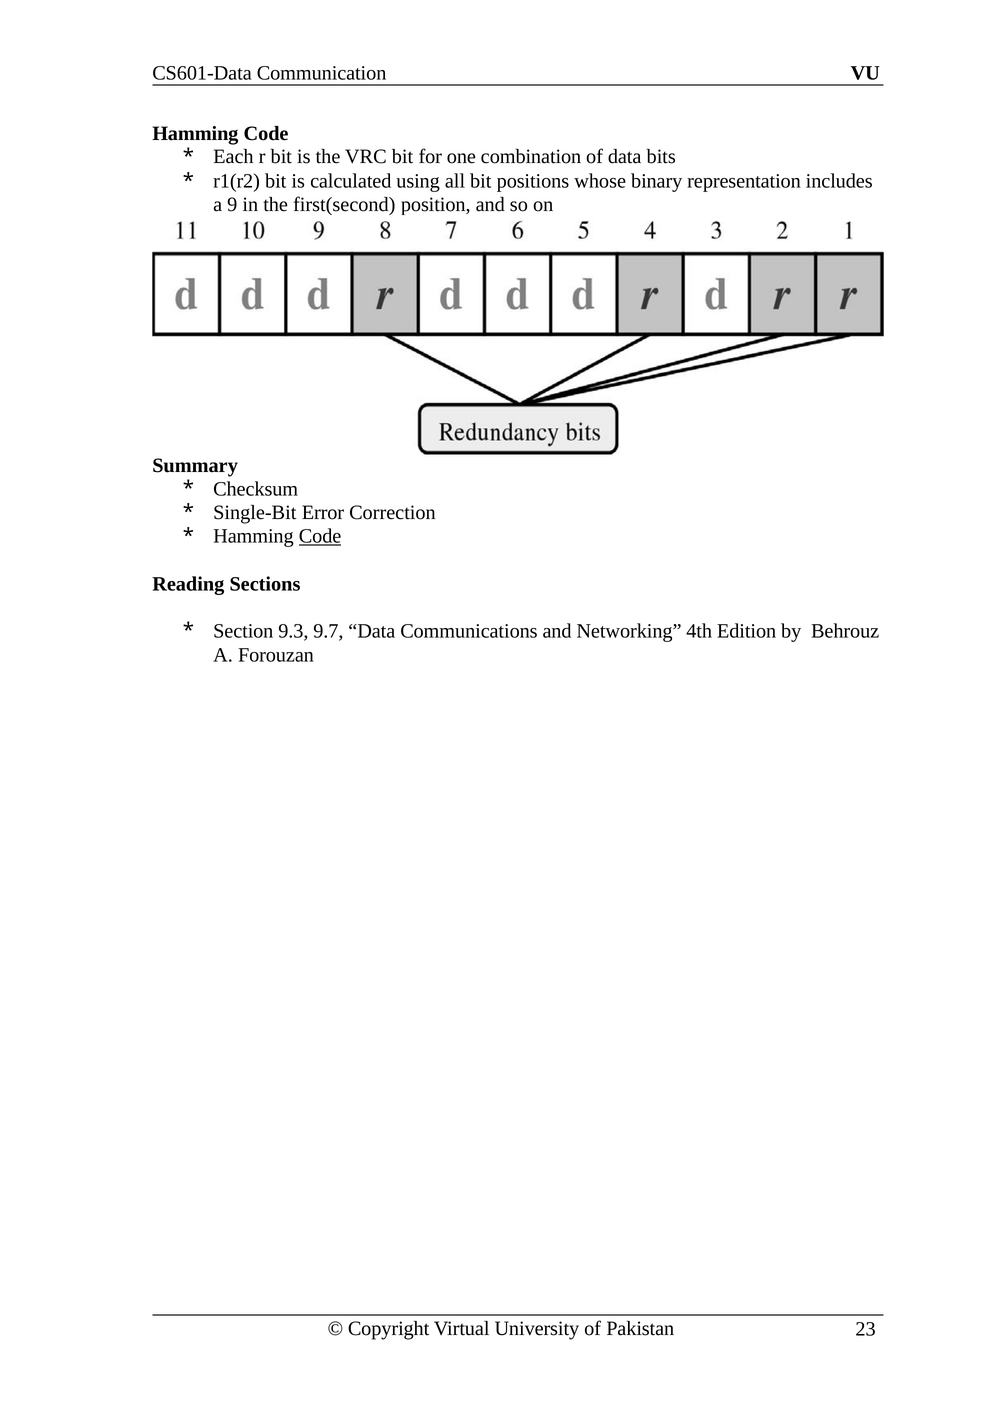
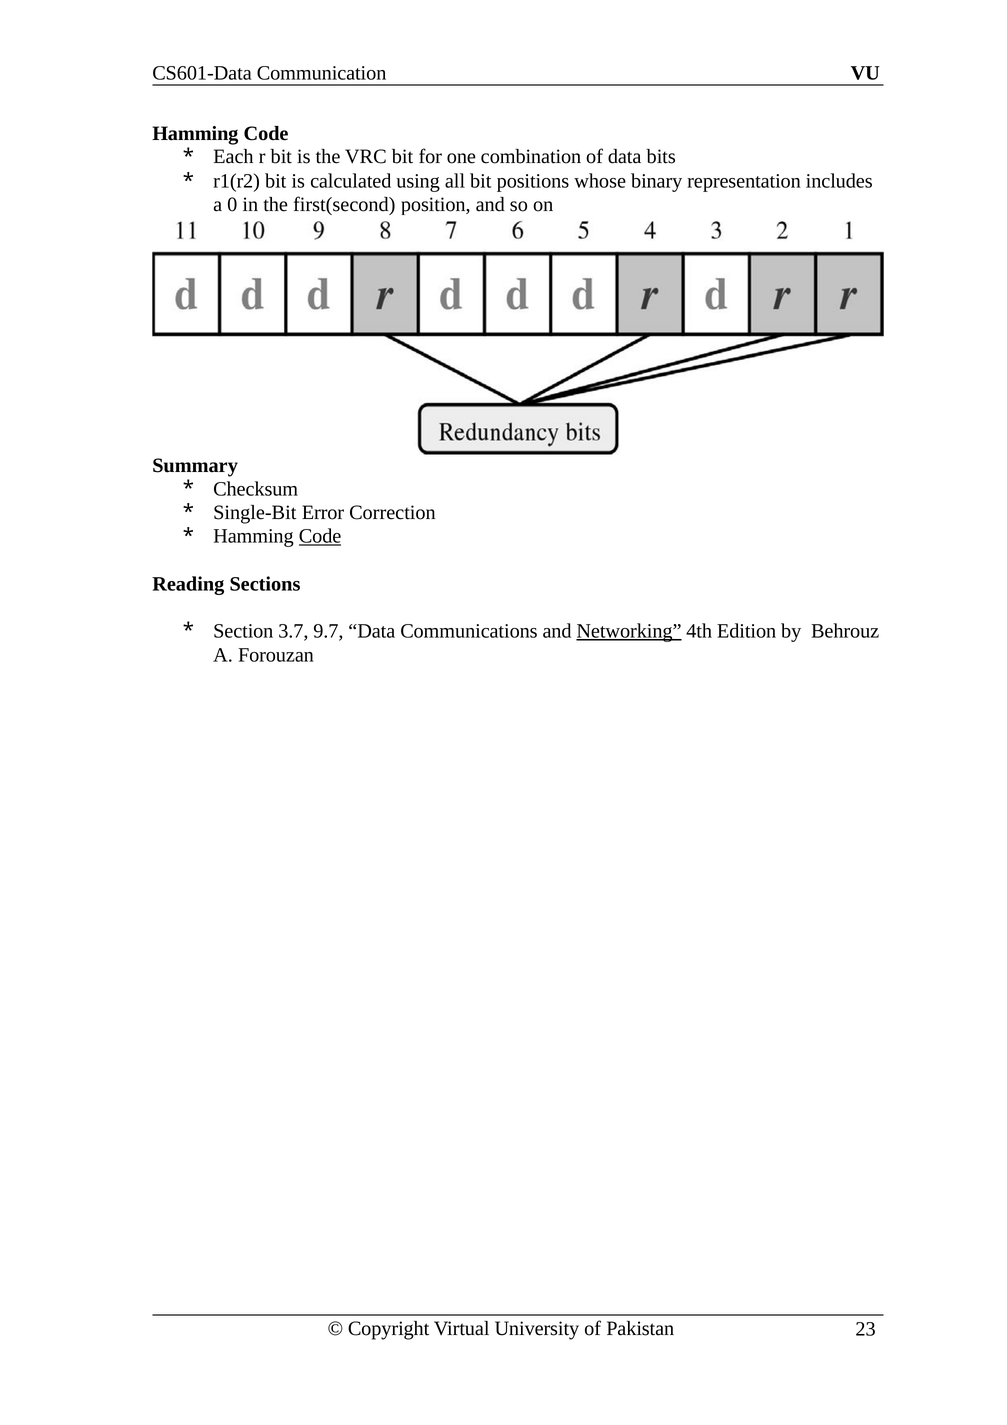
9: 9 -> 0
9.3: 9.3 -> 3.7
Networking underline: none -> present
